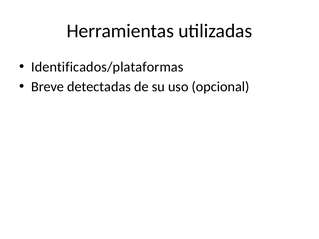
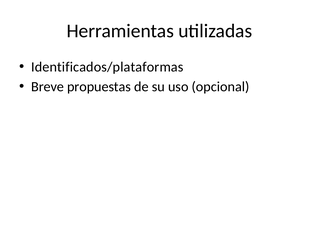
detectadas: detectadas -> propuestas
